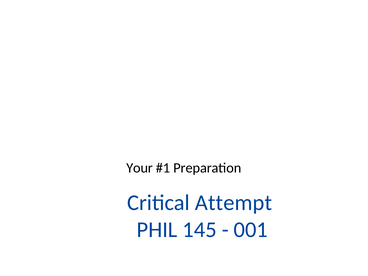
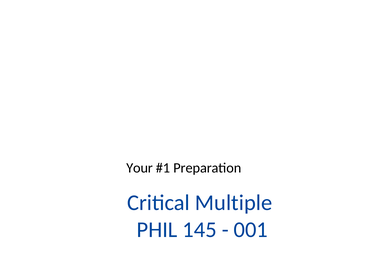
Attempt: Attempt -> Multiple
